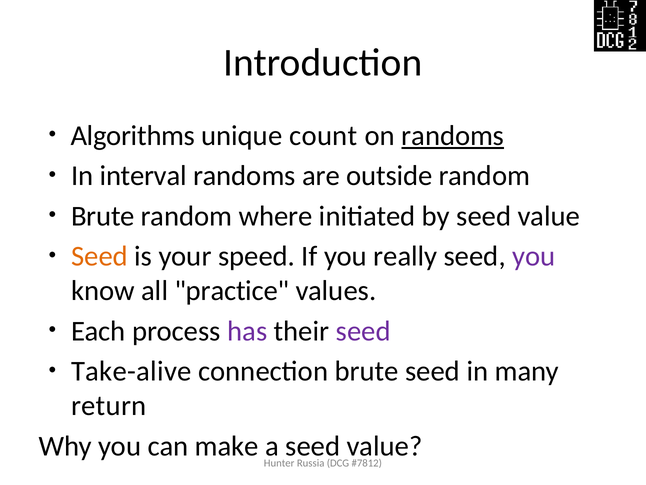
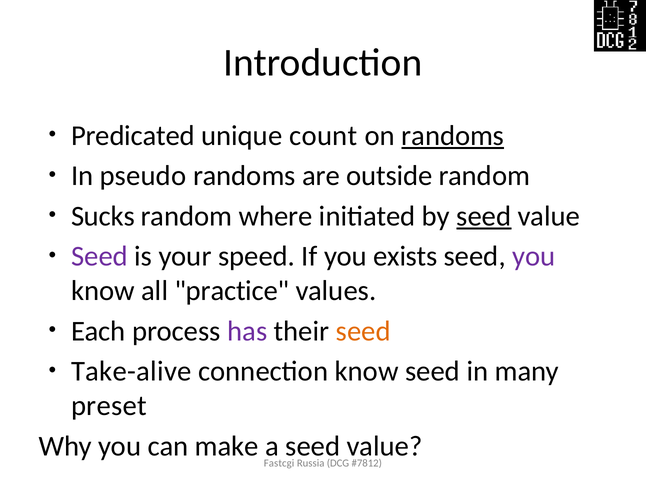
Algorithms: Algorithms -> Predicated
interval: interval -> pseudo
Brute at (103, 216): Brute -> Sucks
seed at (484, 216) underline: none -> present
Seed at (99, 256) colour: orange -> purple
really: really -> exists
seed at (363, 331) colour: purple -> orange
connection brute: brute -> know
return: return -> preset
Hunter: Hunter -> Fastcgi
